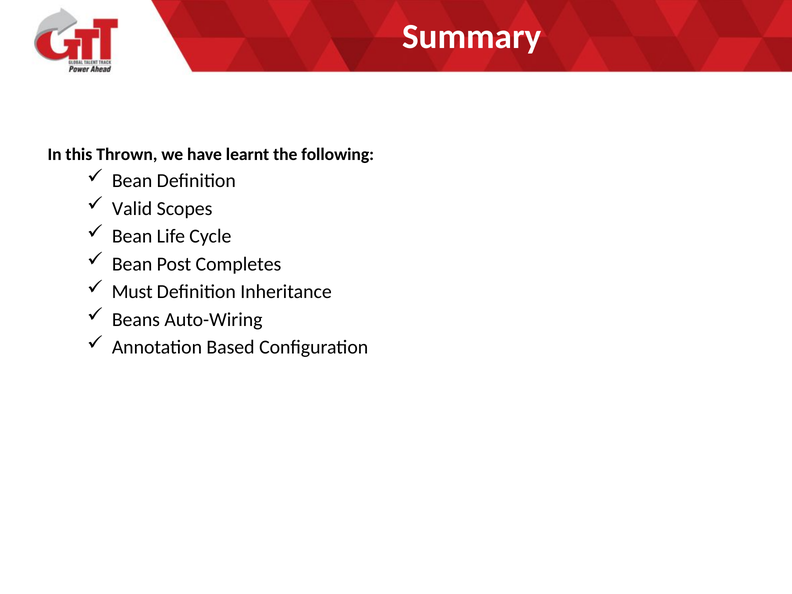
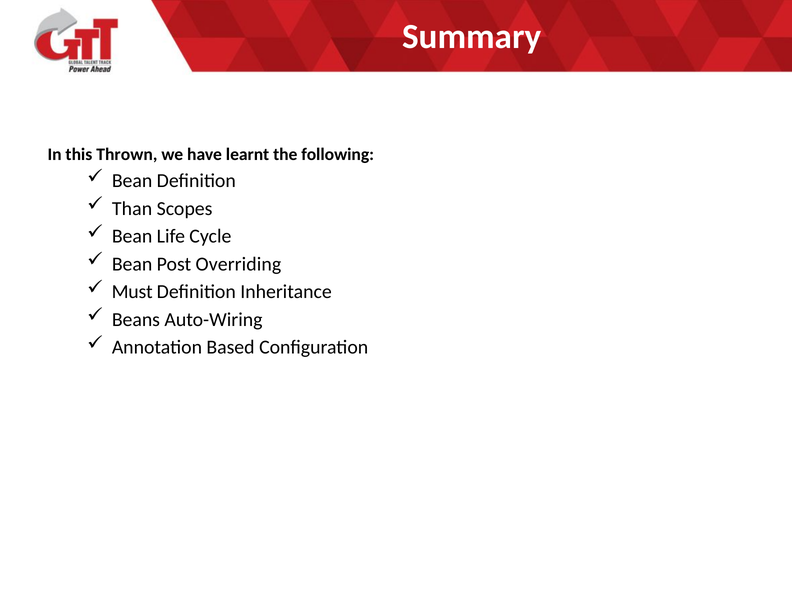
Valid: Valid -> Than
Completes: Completes -> Overriding
